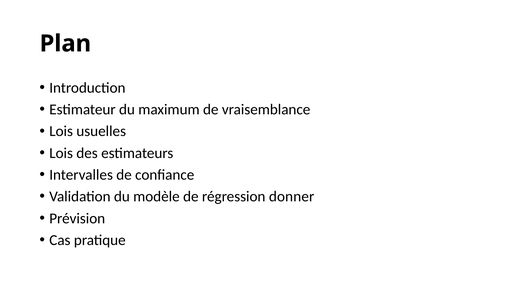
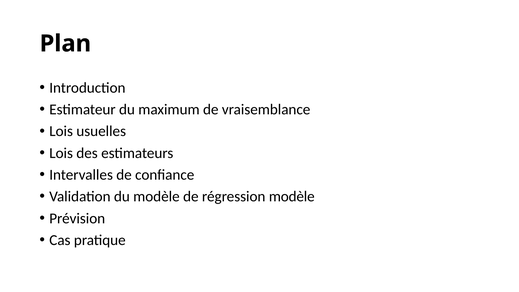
régression donner: donner -> modèle
